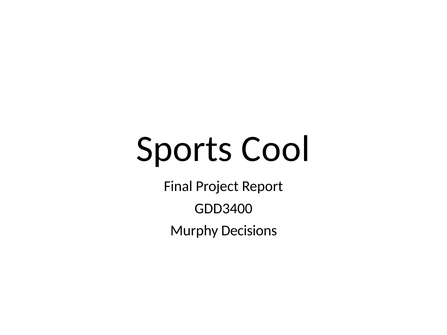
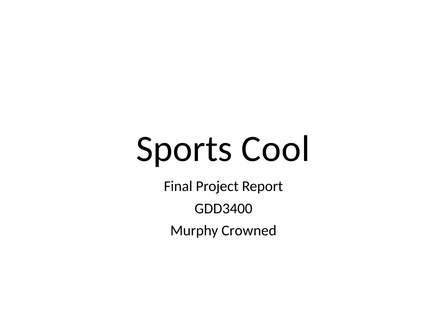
Decisions: Decisions -> Crowned
